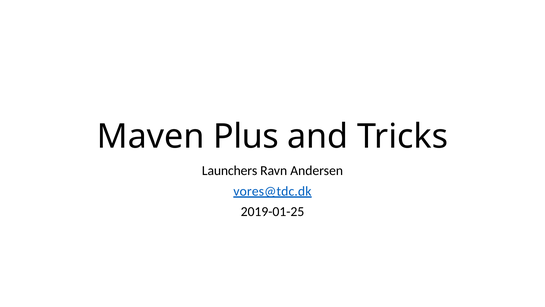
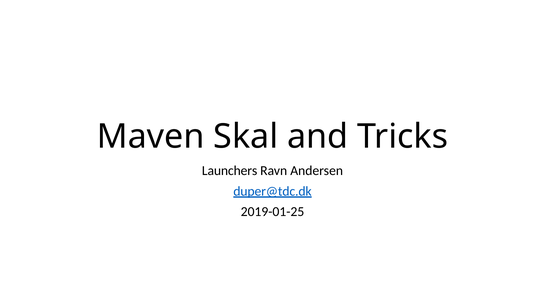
Plus: Plus -> Skal
vores@tdc.dk: vores@tdc.dk -> duper@tdc.dk
